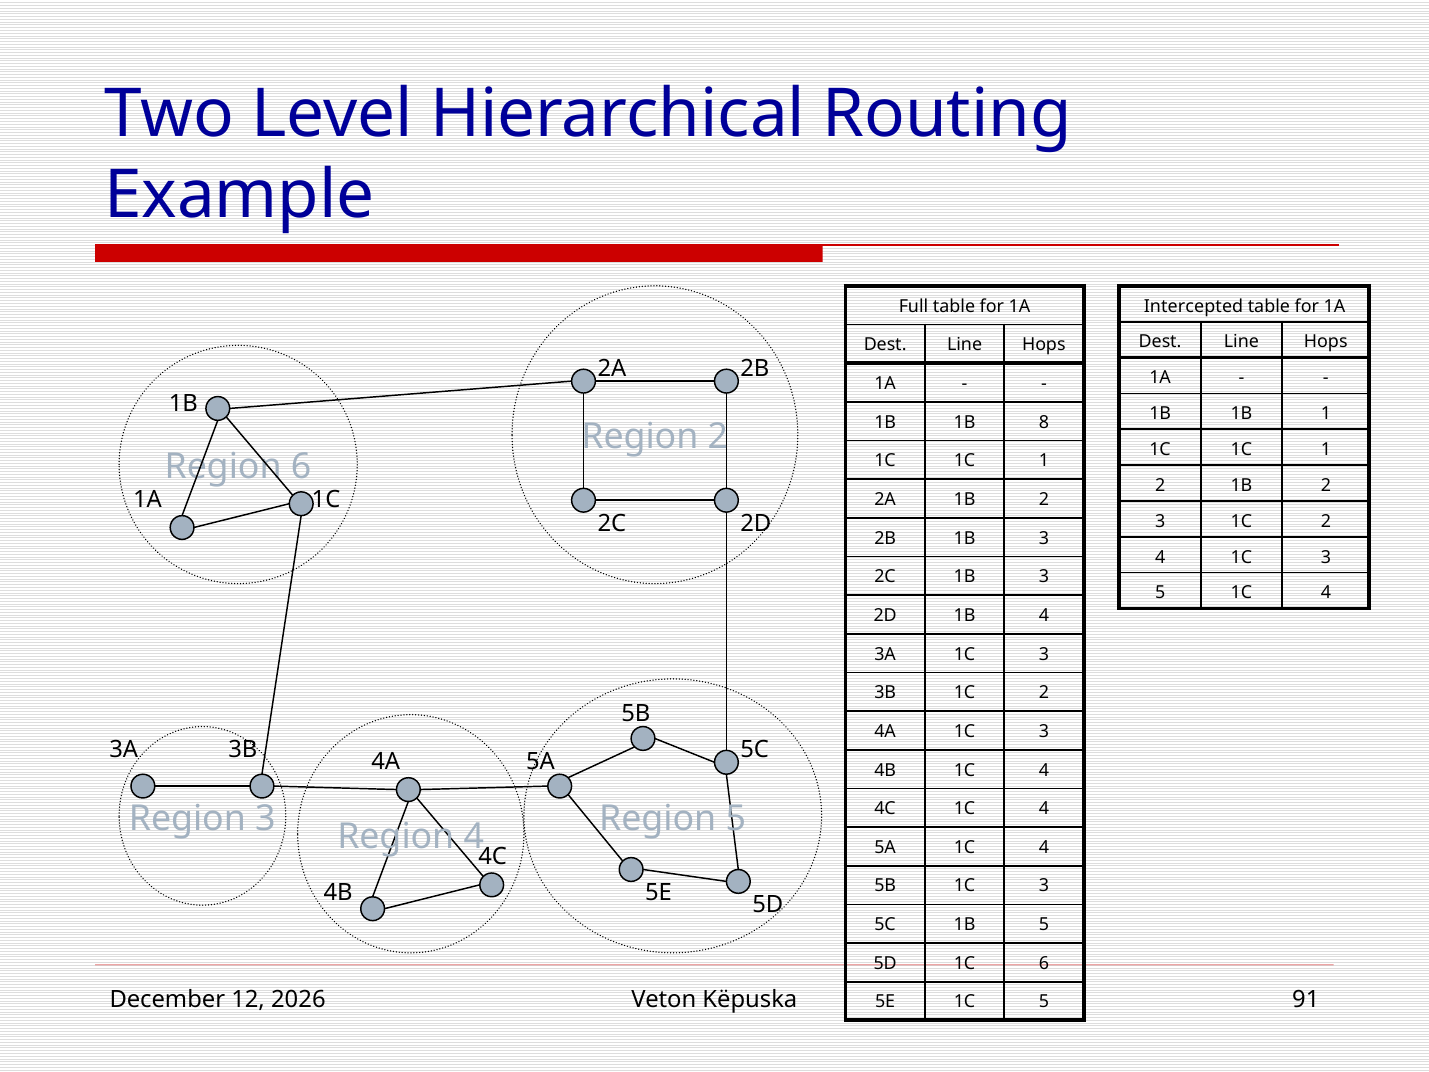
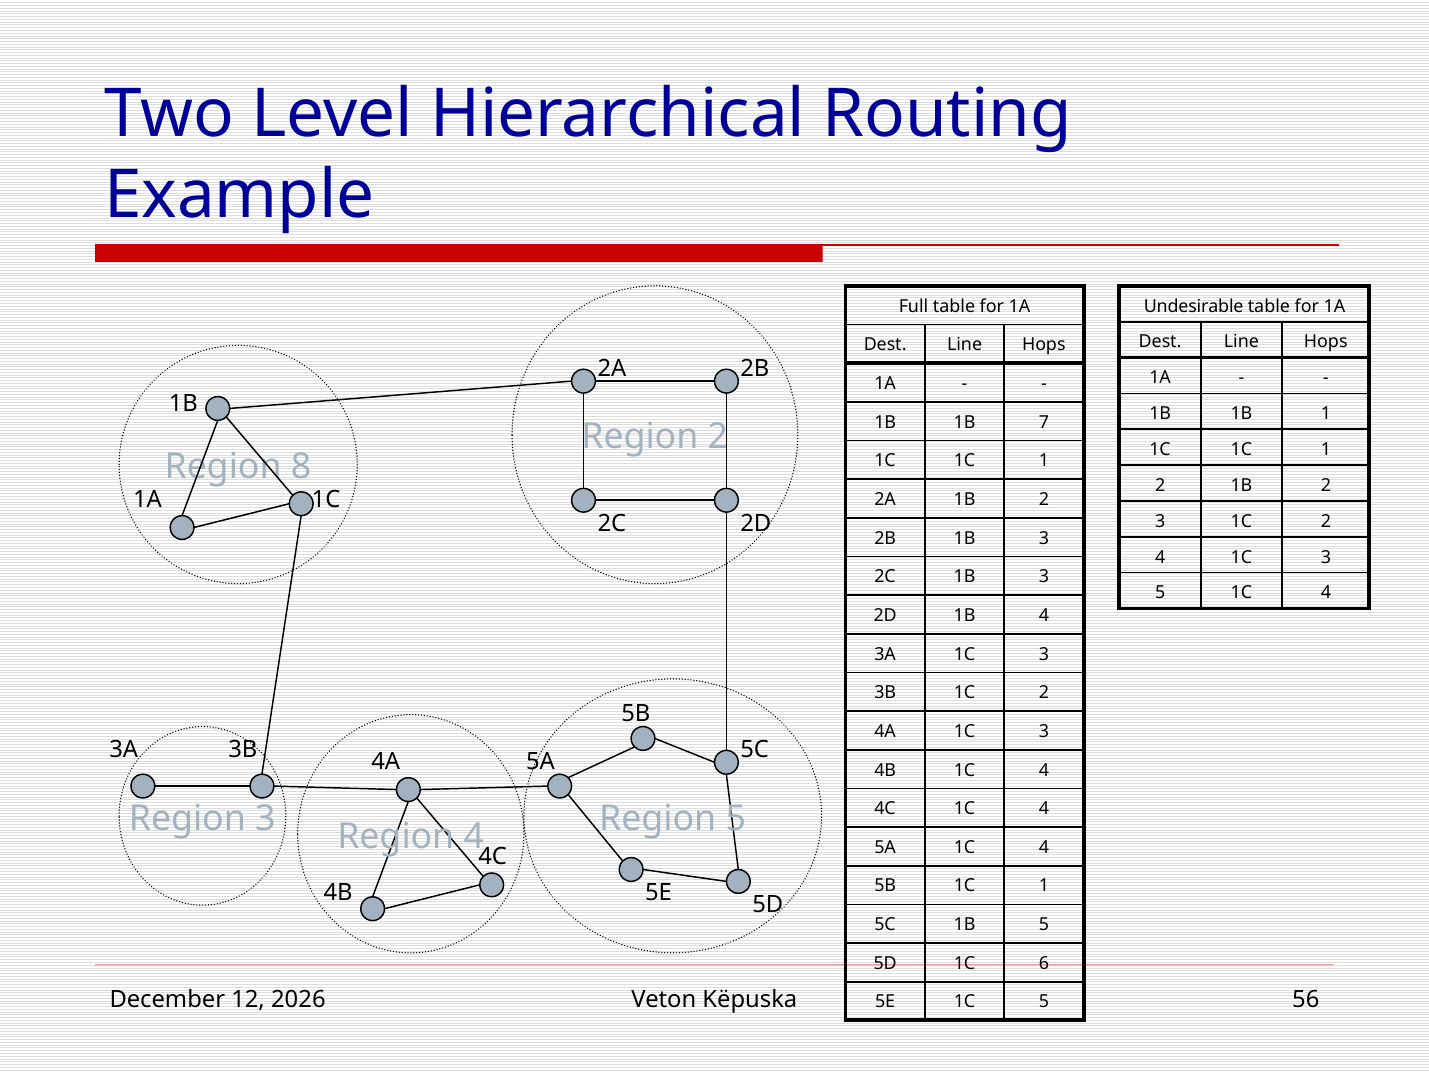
Intercepted: Intercepted -> Undesirable
8: 8 -> 7
Region 6: 6 -> 8
5B 1C 3: 3 -> 1
91: 91 -> 56
